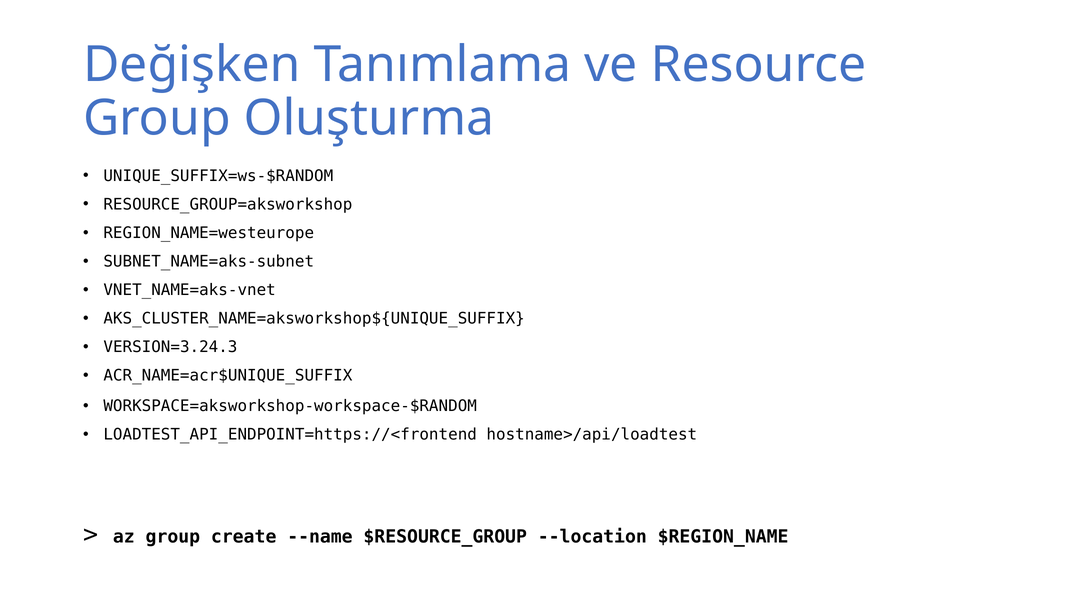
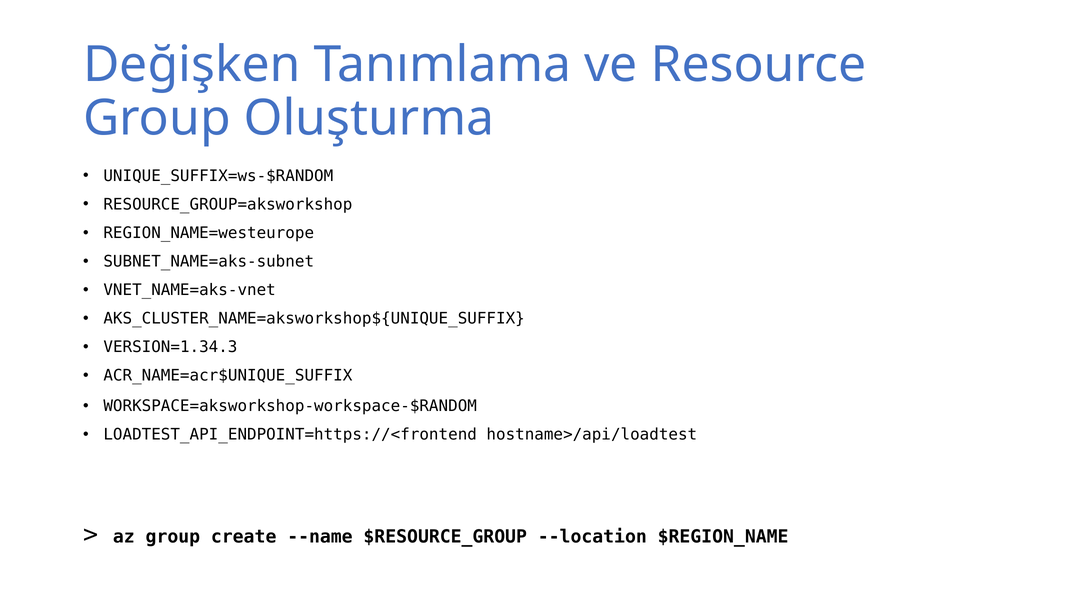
VERSION=3.24.3: VERSION=3.24.3 -> VERSION=1.34.3
